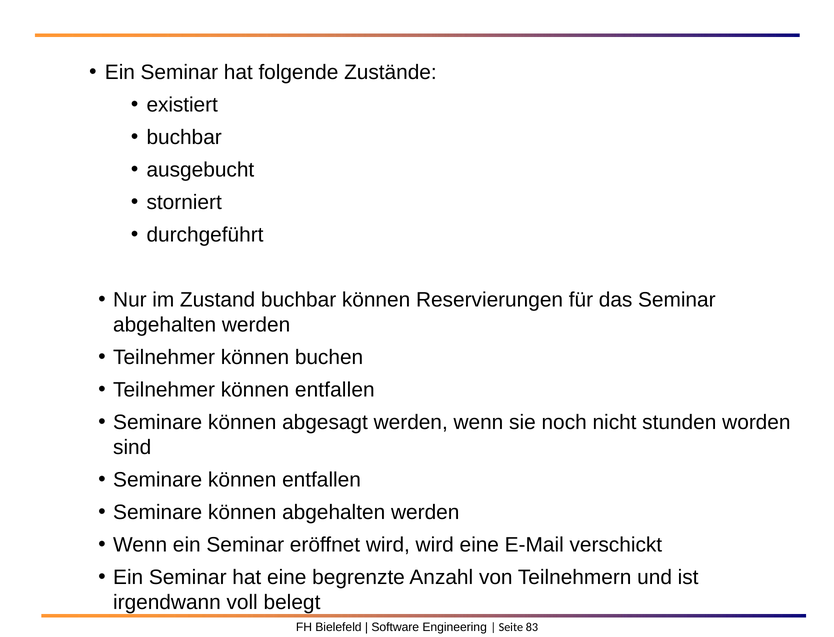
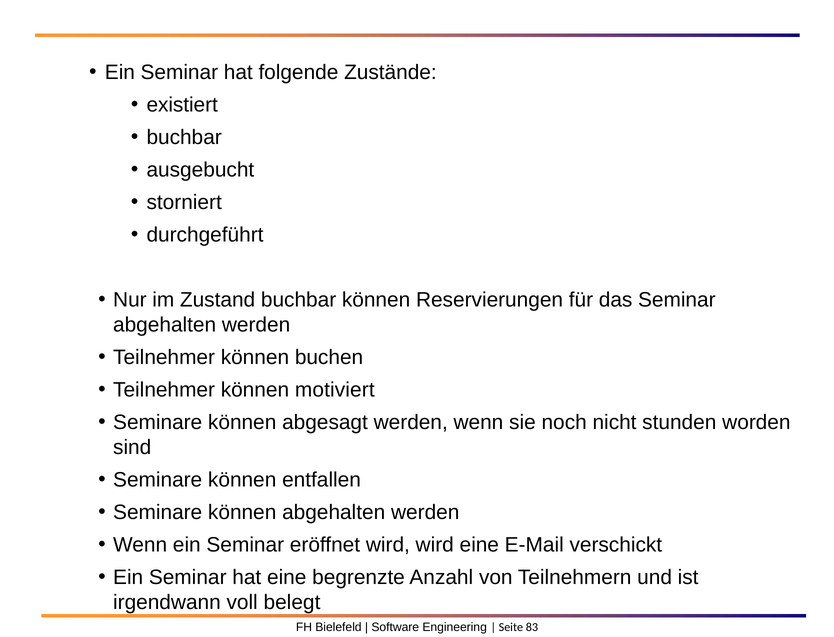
Teilnehmer können entfallen: entfallen -> motiviert
